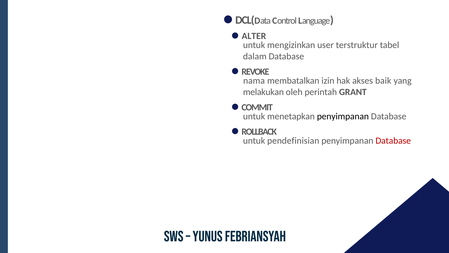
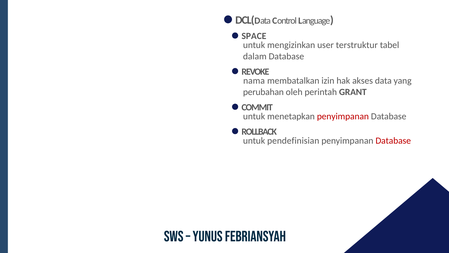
ALTER: ALTER -> SPACE
akses baik: baik -> data
melakukan: melakukan -> perubahan
penyimpanan at (343, 116) colour: black -> red
